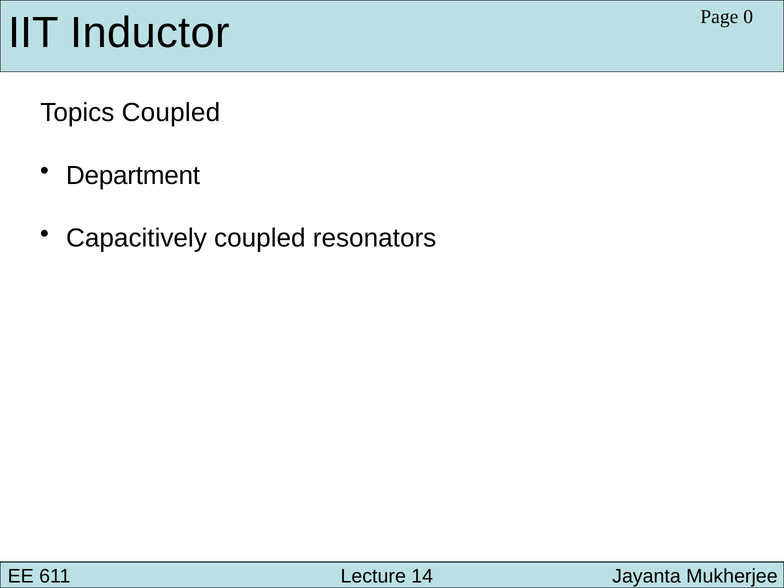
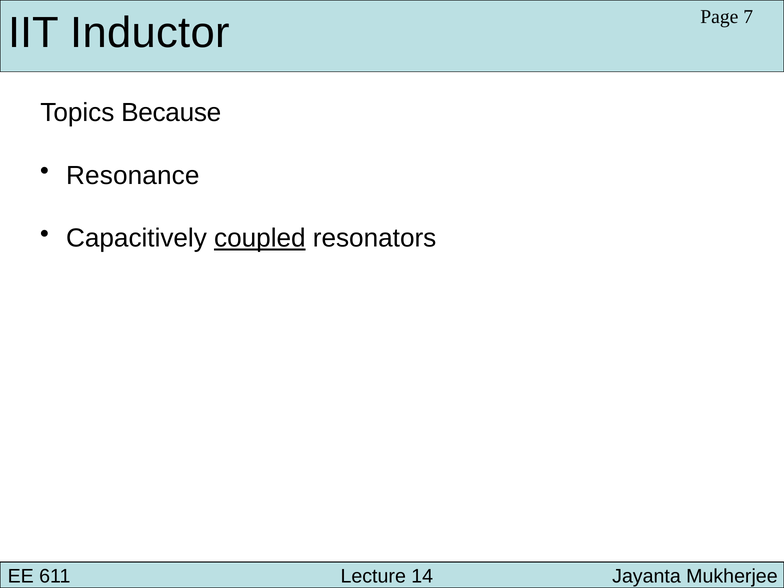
0: 0 -> 7
Topics Coupled: Coupled -> Because
Department: Department -> Resonance
coupled at (260, 238) underline: none -> present
